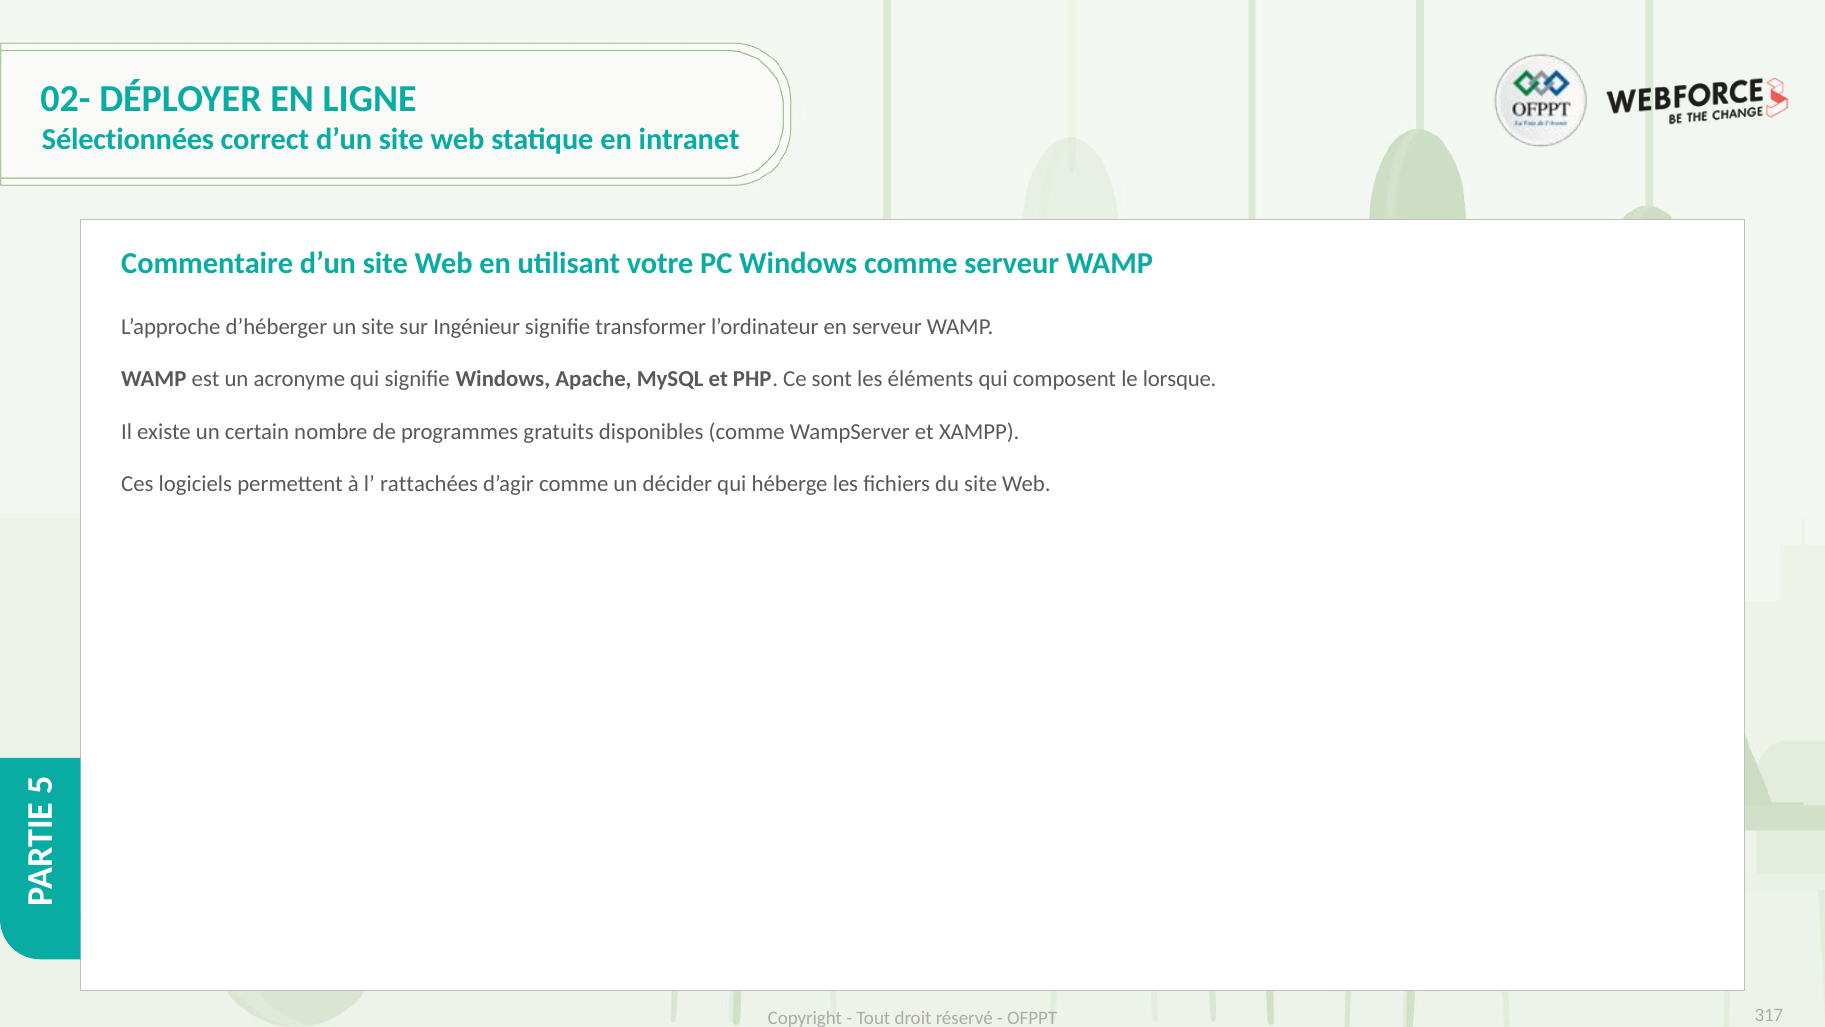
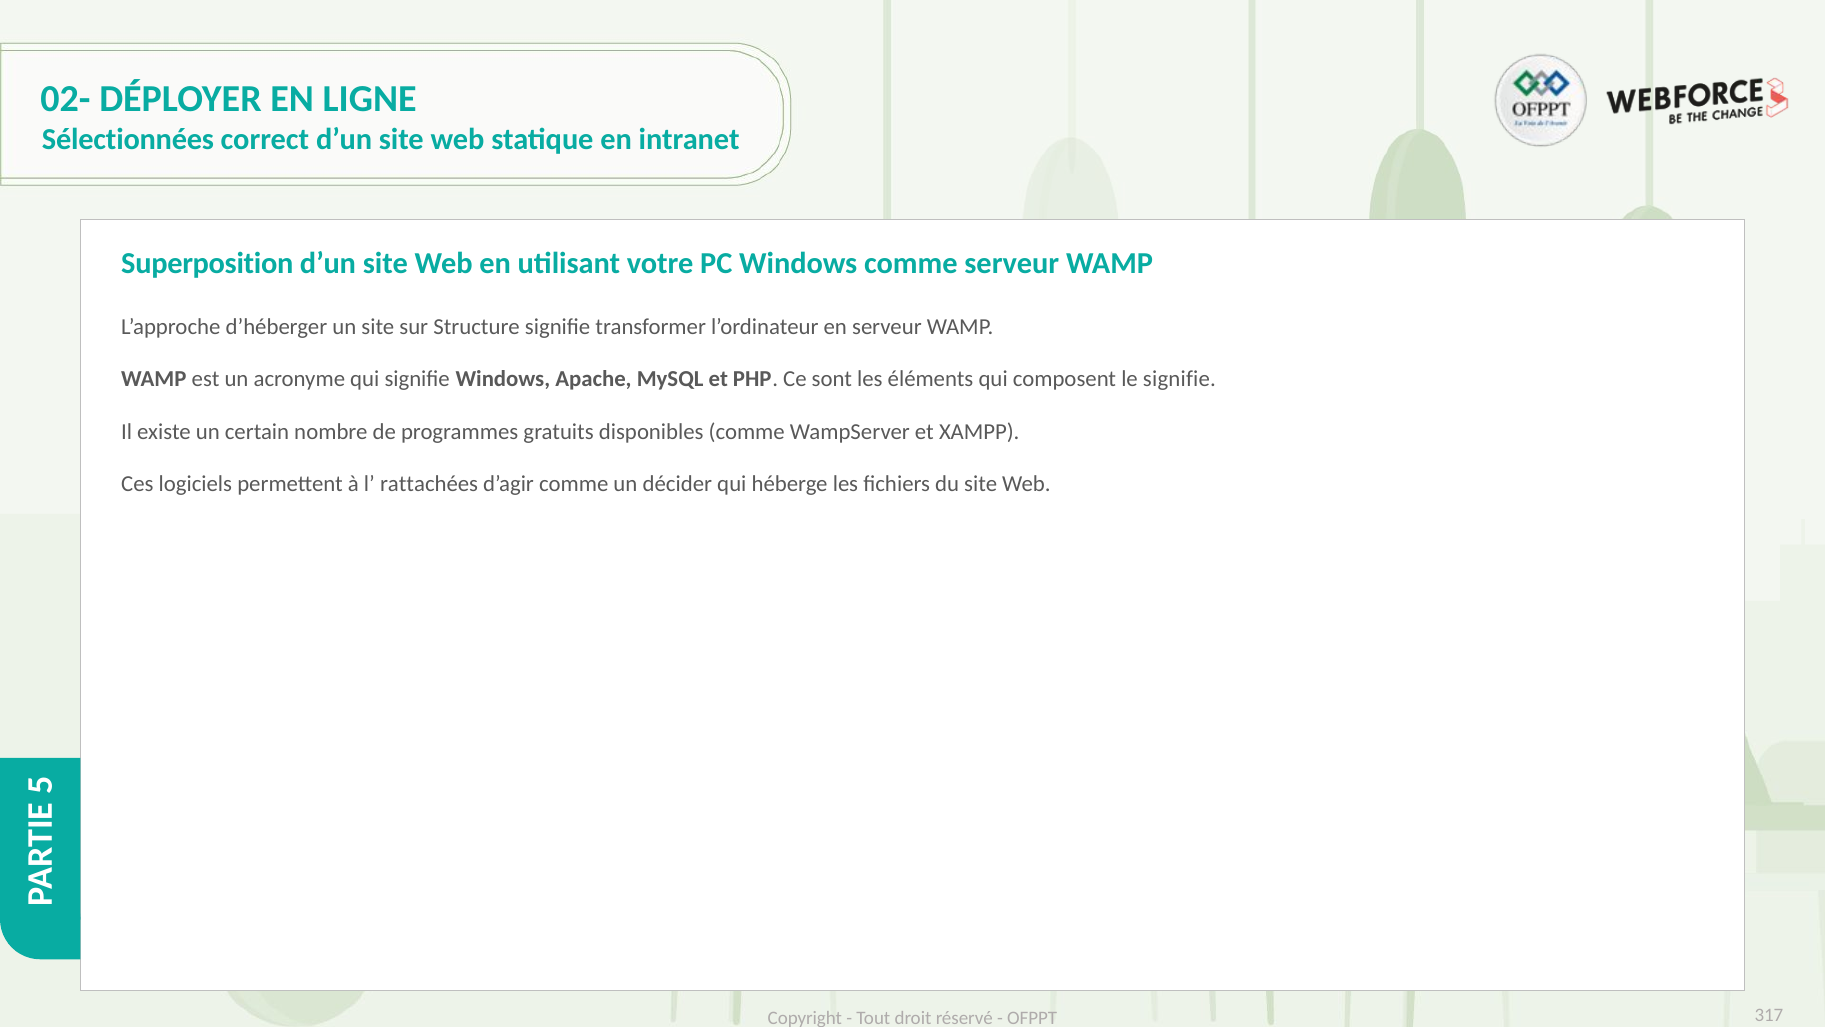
Commentaire: Commentaire -> Superposition
Ingénieur: Ingénieur -> Structure
le lorsque: lorsque -> signifie
